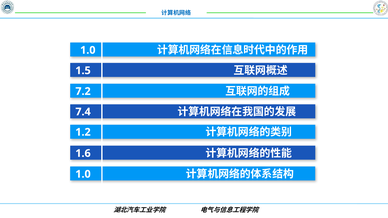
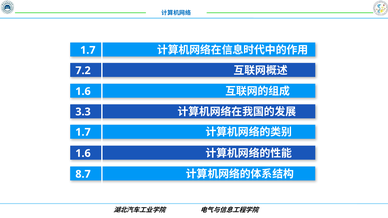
1.0 at (88, 50): 1.0 -> 1.7
1.5: 1.5 -> 7.2
7.2 at (83, 91): 7.2 -> 1.6
7.4: 7.4 -> 3.3
1.2 at (83, 132): 1.2 -> 1.7
1.0 at (83, 174): 1.0 -> 8.7
